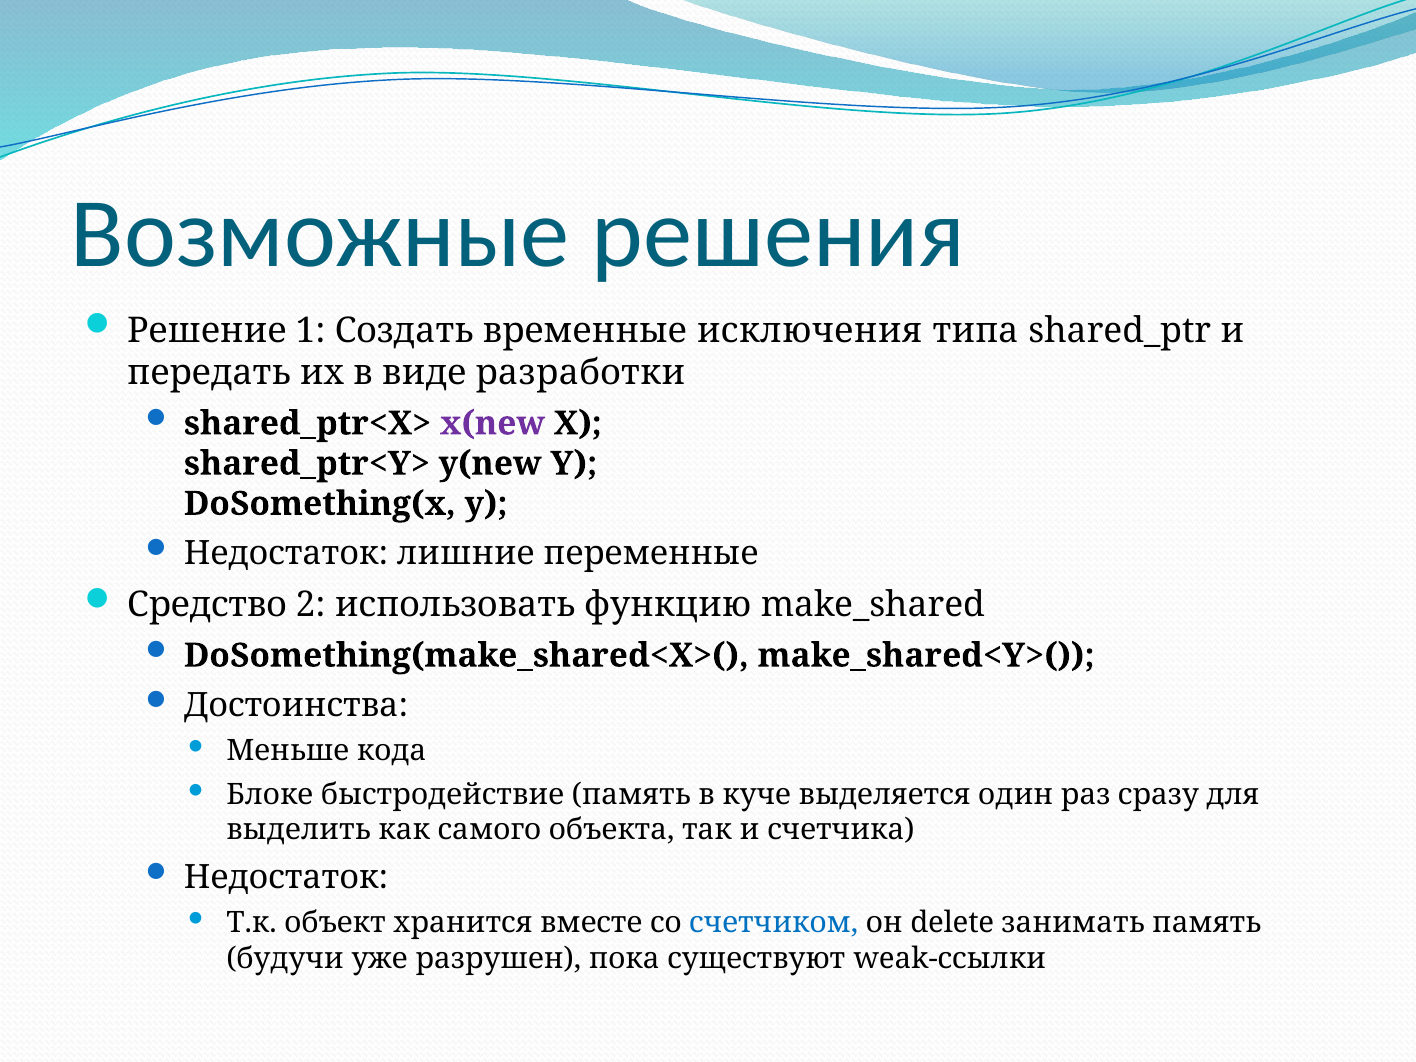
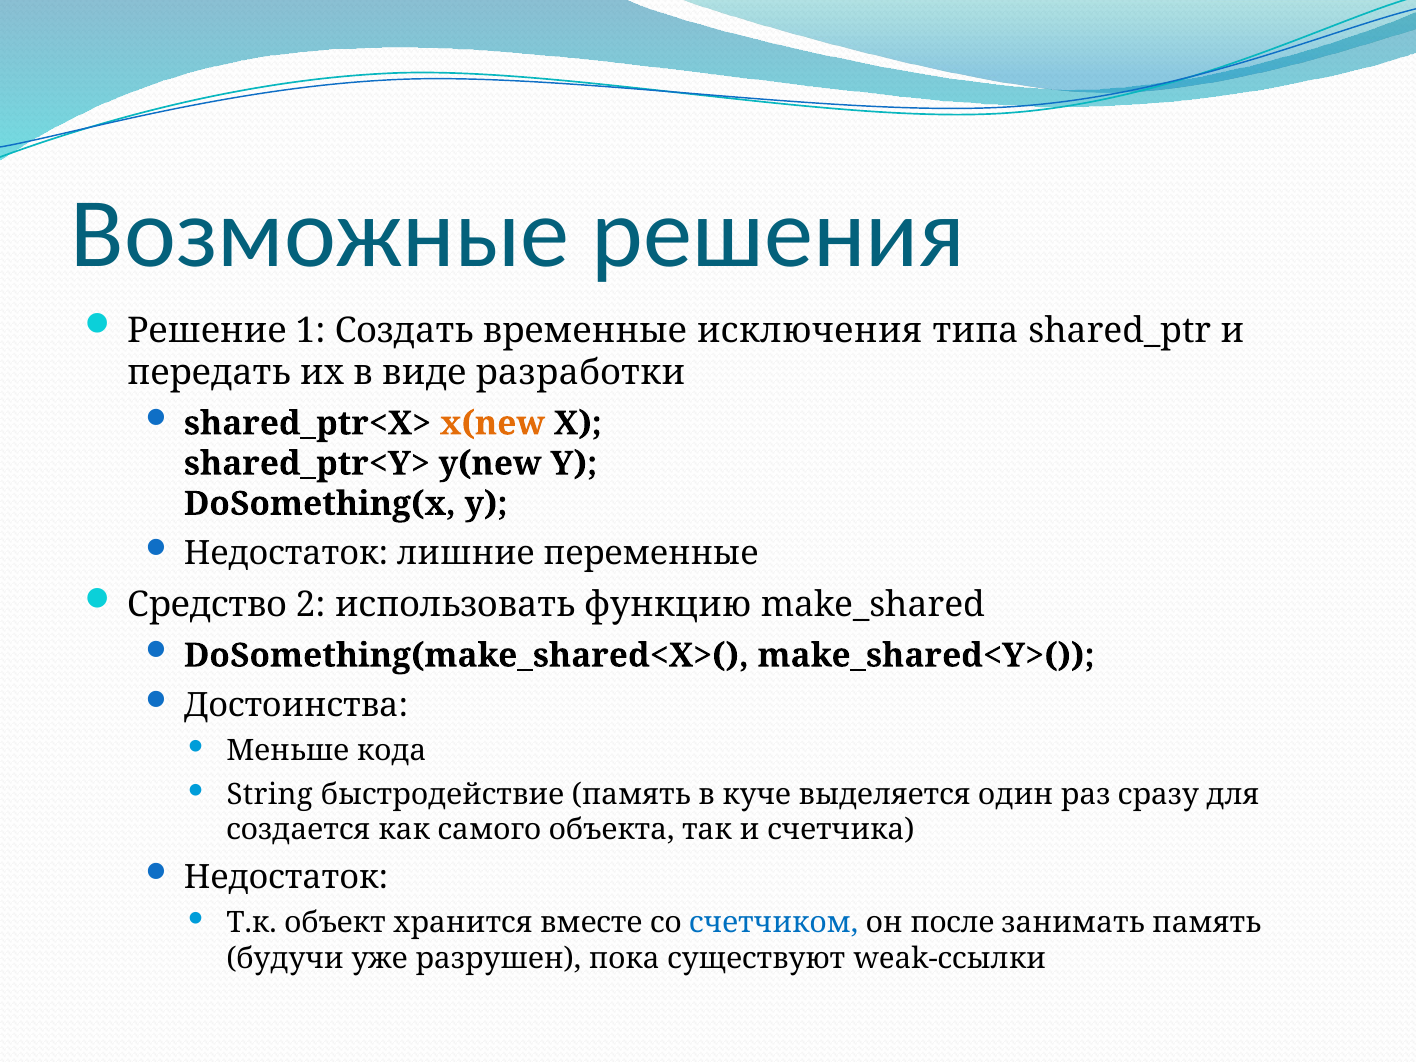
x(new colour: purple -> orange
Блоке: Блоке -> String
выделить: выделить -> создается
delete: delete -> после
